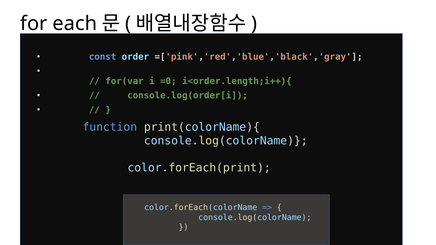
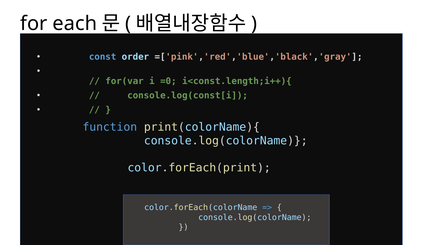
i<order.length;i++){: i<order.length;i++){ -> i<const.length;i++){
console.log(order[i: console.log(order[i -> console.log(const[i
